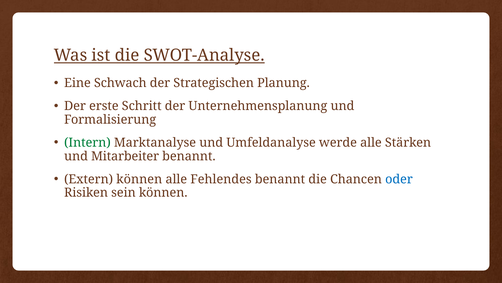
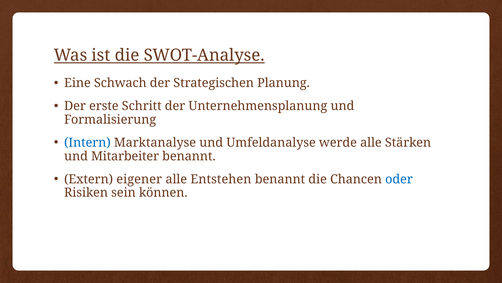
Intern colour: green -> blue
Extern können: können -> eigener
Fehlendes: Fehlendes -> Entstehen
